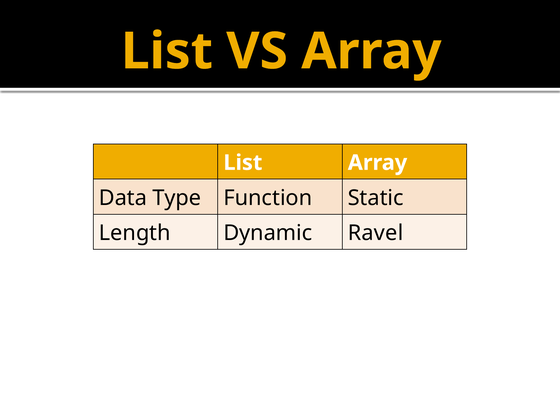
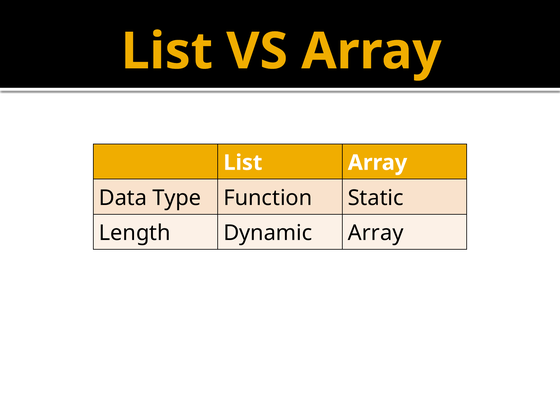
Dynamic Ravel: Ravel -> Array
